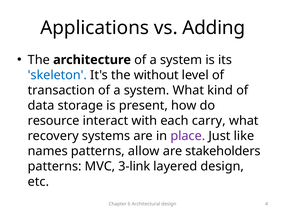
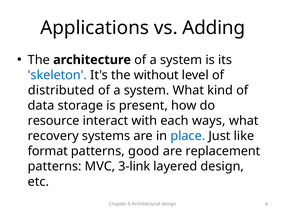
transaction: transaction -> distributed
carry: carry -> ways
place colour: purple -> blue
names: names -> format
allow: allow -> good
stakeholders: stakeholders -> replacement
